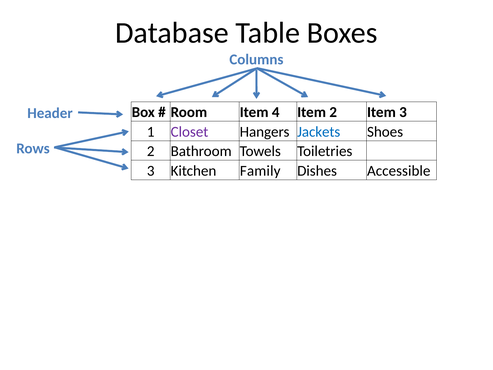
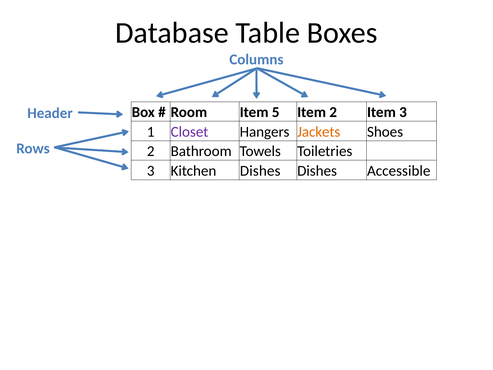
4: 4 -> 5
Jackets colour: blue -> orange
Kitchen Family: Family -> Dishes
